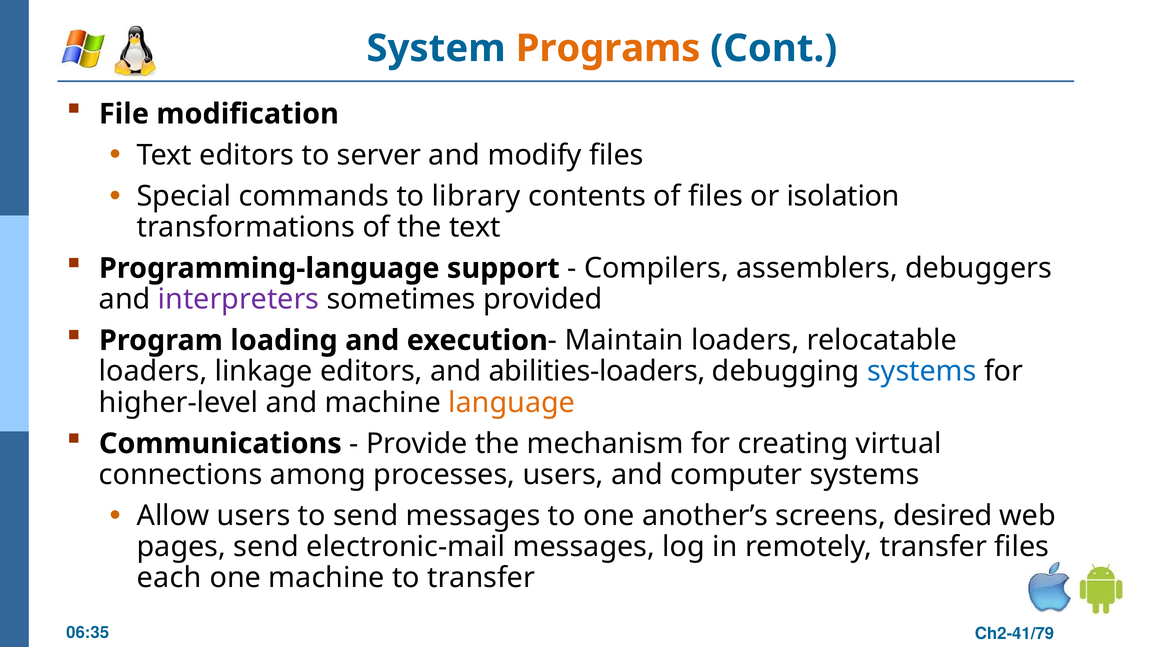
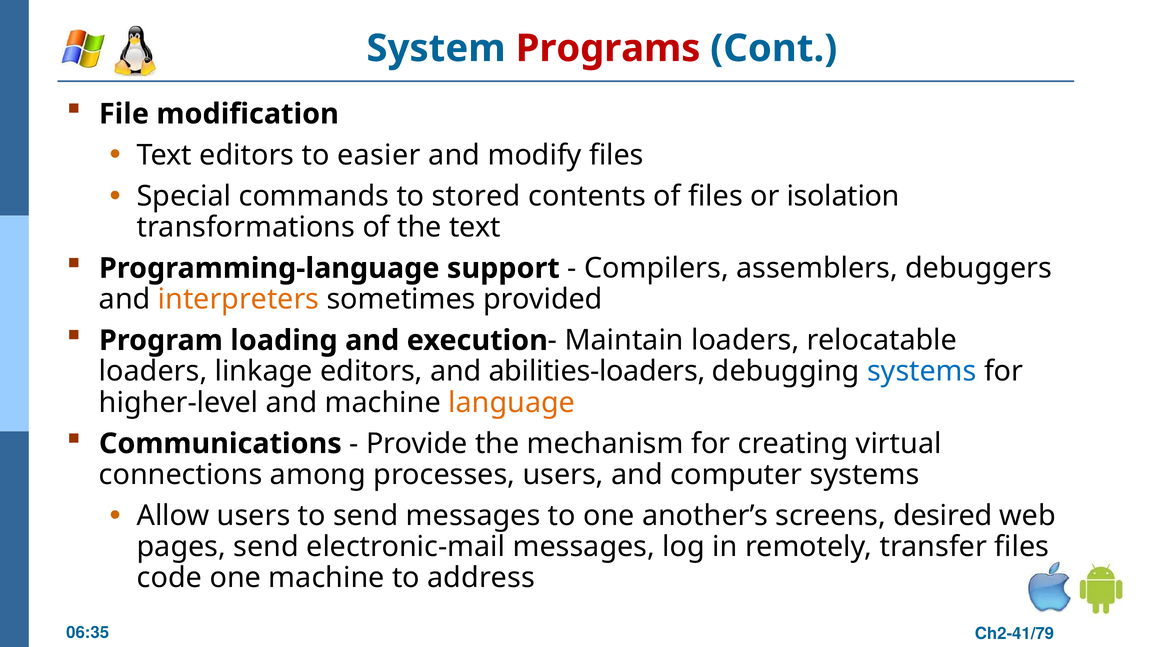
Programs colour: orange -> red
server: server -> easier
library: library -> stored
interpreters colour: purple -> orange
each: each -> code
to transfer: transfer -> address
